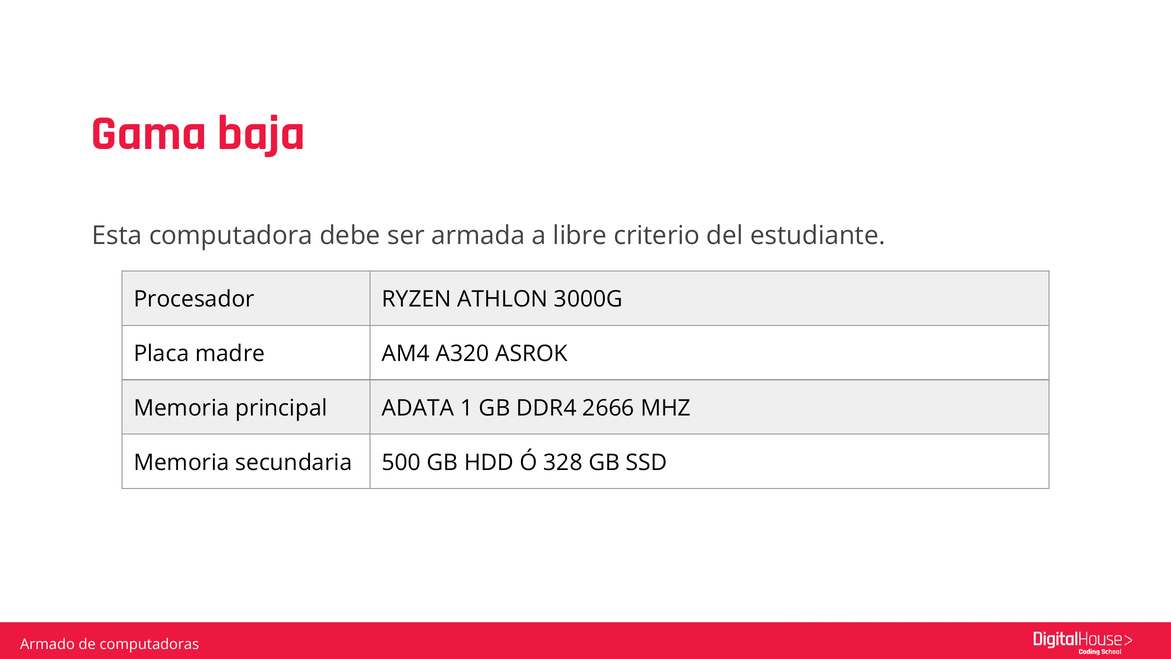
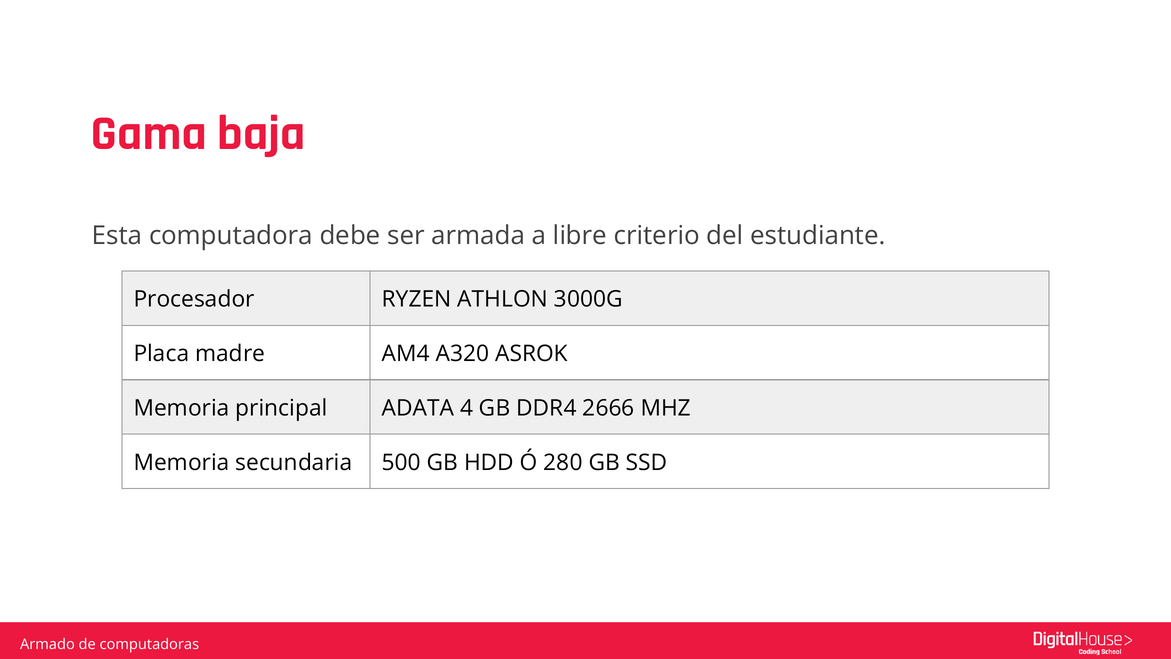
1: 1 -> 4
328: 328 -> 280
